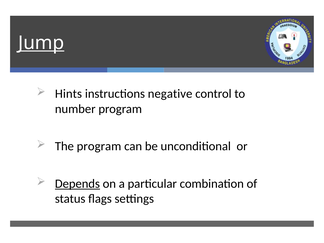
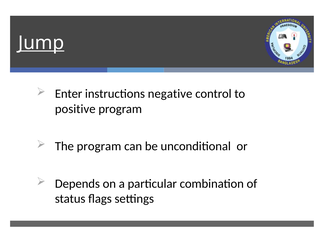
Hints: Hints -> Enter
number: number -> positive
Depends underline: present -> none
